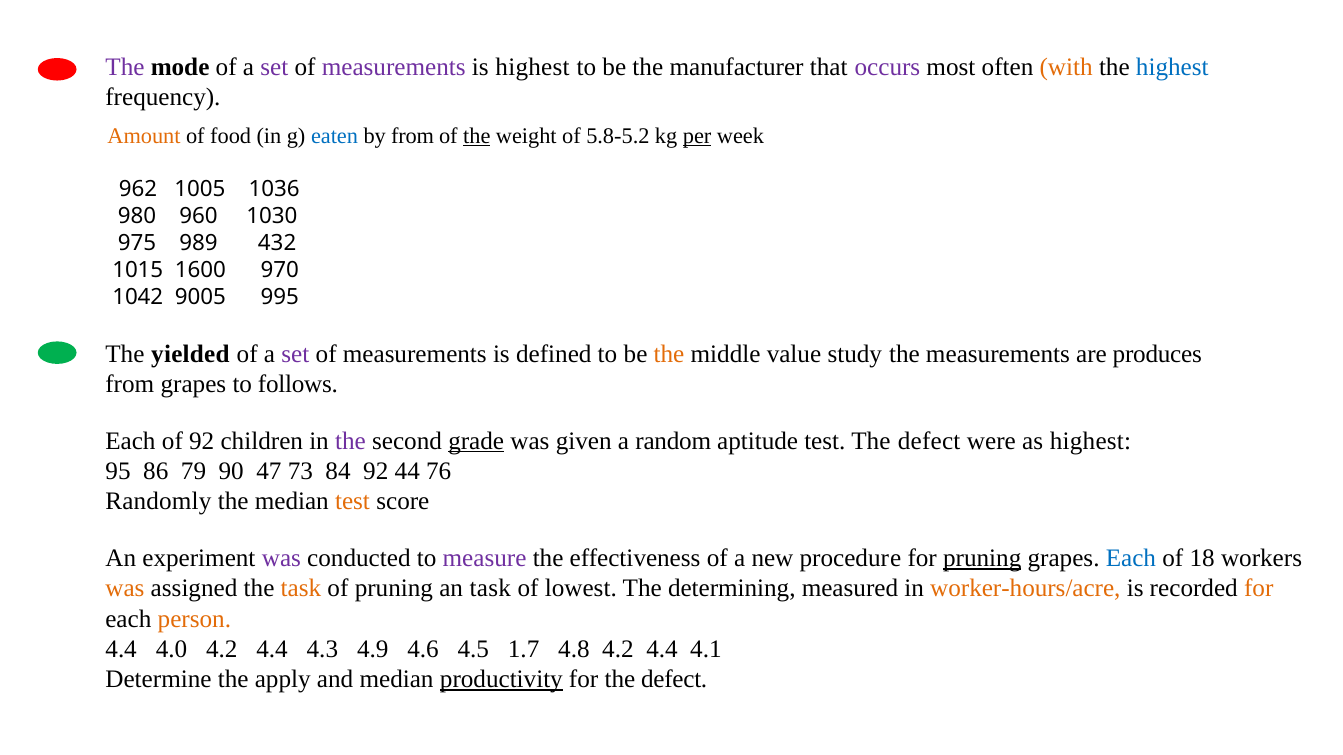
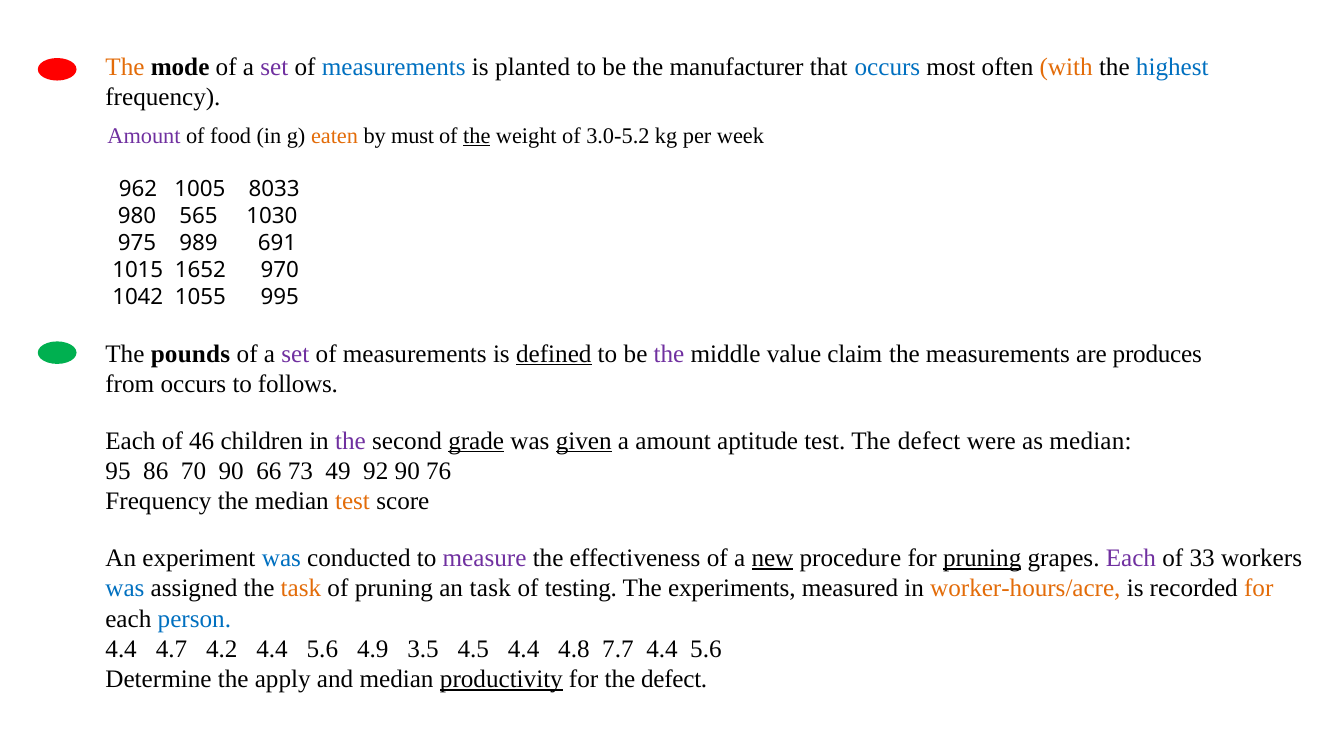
The at (125, 67) colour: purple -> orange
measurements at (394, 67) colour: purple -> blue
is highest: highest -> planted
occurs at (887, 67) colour: purple -> blue
Amount at (144, 136) colour: orange -> purple
eaten colour: blue -> orange
by from: from -> must
5.8-5.2: 5.8-5.2 -> 3.0-5.2
per underline: present -> none
1036: 1036 -> 8033
960: 960 -> 565
432: 432 -> 691
1600: 1600 -> 1652
9005: 9005 -> 1055
yielded: yielded -> pounds
defined underline: none -> present
the at (669, 354) colour: orange -> purple
study: study -> claim
from grapes: grapes -> occurs
of 92: 92 -> 46
given underline: none -> present
a random: random -> amount
as highest: highest -> median
79: 79 -> 70
47: 47 -> 66
84: 84 -> 49
92 44: 44 -> 90
Randomly at (158, 502): Randomly -> Frequency
was at (281, 559) colour: purple -> blue
new underline: none -> present
Each at (1131, 559) colour: blue -> purple
18: 18 -> 33
was at (125, 589) colour: orange -> blue
lowest: lowest -> testing
determining: determining -> experiments
person colour: orange -> blue
4.0: 4.0 -> 4.7
4.2 4.4 4.3: 4.3 -> 5.6
4.6: 4.6 -> 3.5
4.5 1.7: 1.7 -> 4.4
4.8 4.2: 4.2 -> 7.7
4.1 at (706, 649): 4.1 -> 5.6
